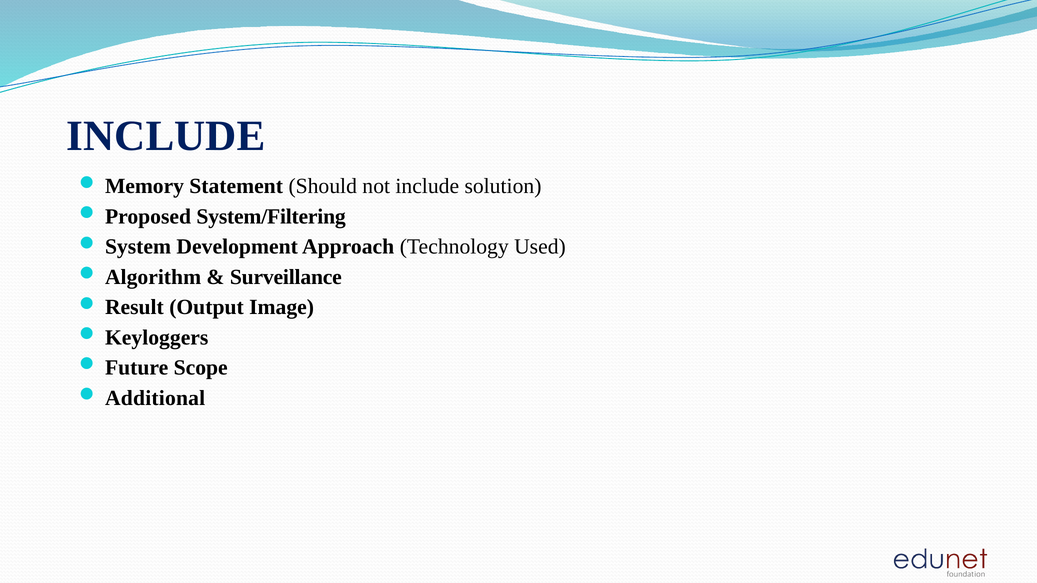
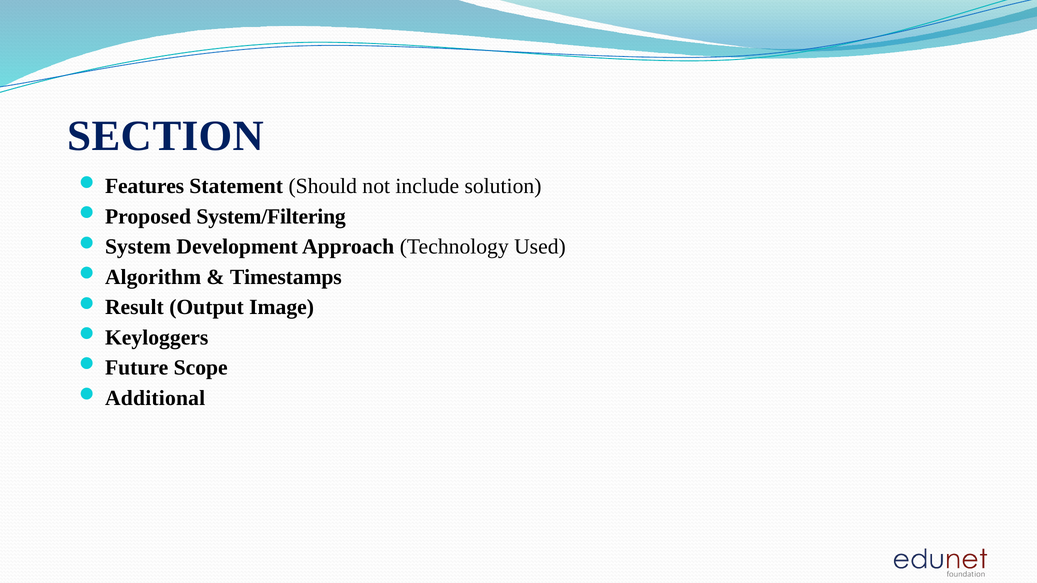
INCLUDE at (166, 136): INCLUDE -> SECTION
Memory: Memory -> Features
Surveillance: Surveillance -> Timestamps
